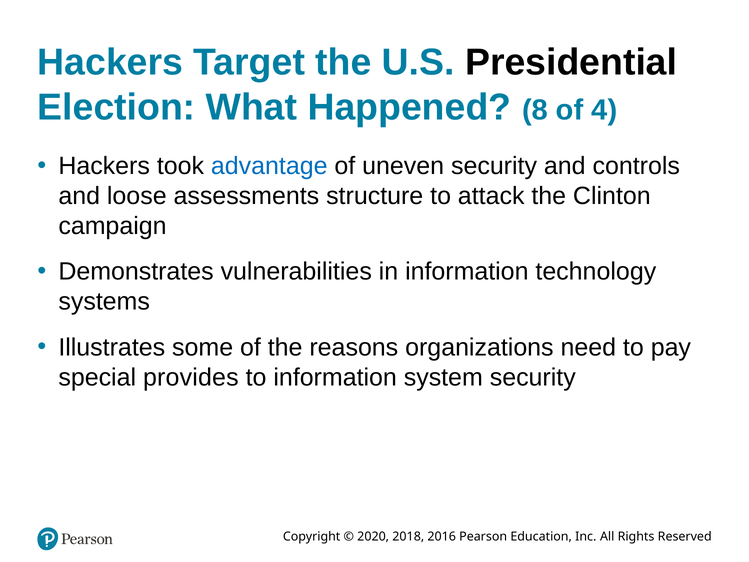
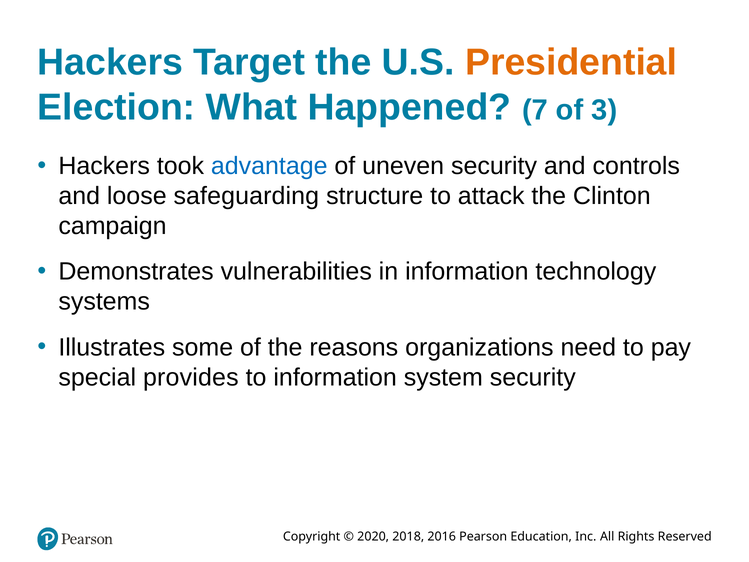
Presidential colour: black -> orange
8: 8 -> 7
4: 4 -> 3
assessments: assessments -> safeguarding
